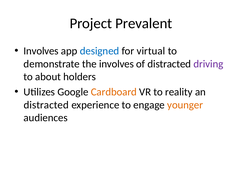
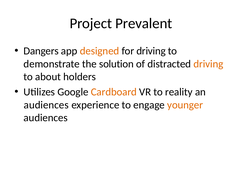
Involves at (41, 51): Involves -> Dangers
designed colour: blue -> orange
for virtual: virtual -> driving
the involves: involves -> solution
driving at (208, 64) colour: purple -> orange
distracted at (46, 105): distracted -> audiences
